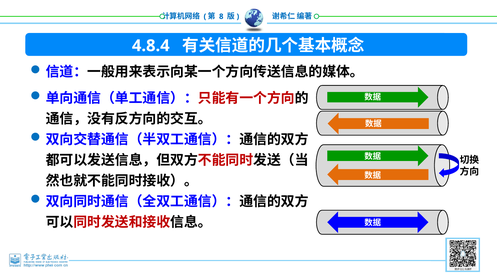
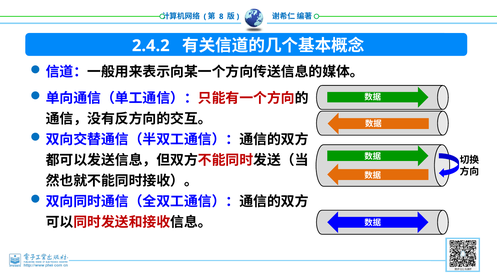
4.8.4: 4.8.4 -> 2.4.2
